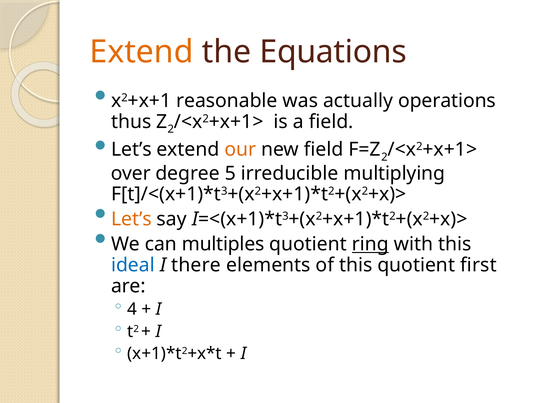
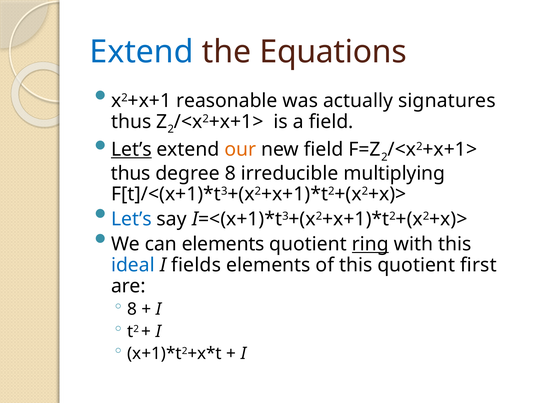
Extend at (142, 52) colour: orange -> blue
operations: operations -> signatures
Let’s at (131, 149) underline: none -> present
over at (131, 173): over -> thus
degree 5: 5 -> 8
Let’s at (131, 219) colour: orange -> blue
can multiples: multiples -> elements
there: there -> fields
4 at (132, 309): 4 -> 8
